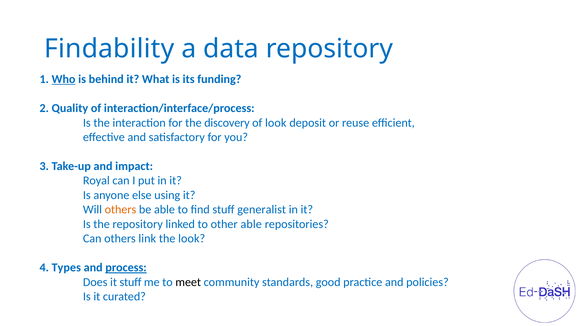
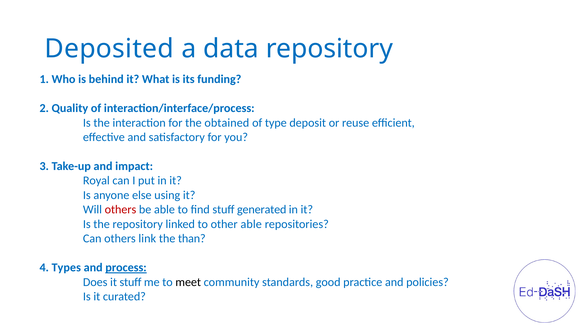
Findability: Findability -> Deposited
Who underline: present -> none
discovery: discovery -> obtained
of look: look -> type
others at (120, 209) colour: orange -> red
generalist: generalist -> generated
the look: look -> than
